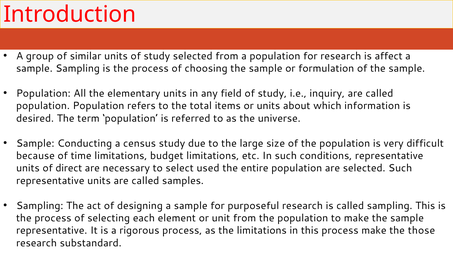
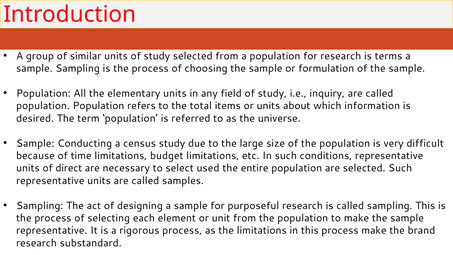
affect: affect -> terms
those: those -> brand
